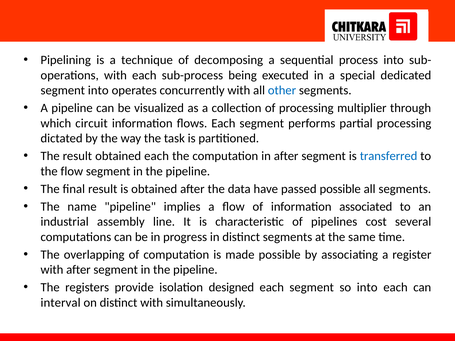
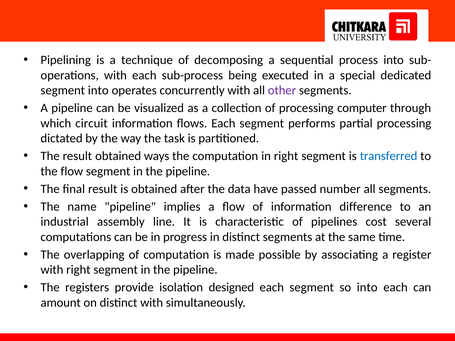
other colour: blue -> purple
multiplier: multiplier -> computer
obtained each: each -> ways
in after: after -> right
passed possible: possible -> number
associated: associated -> difference
with after: after -> right
interval: interval -> amount
